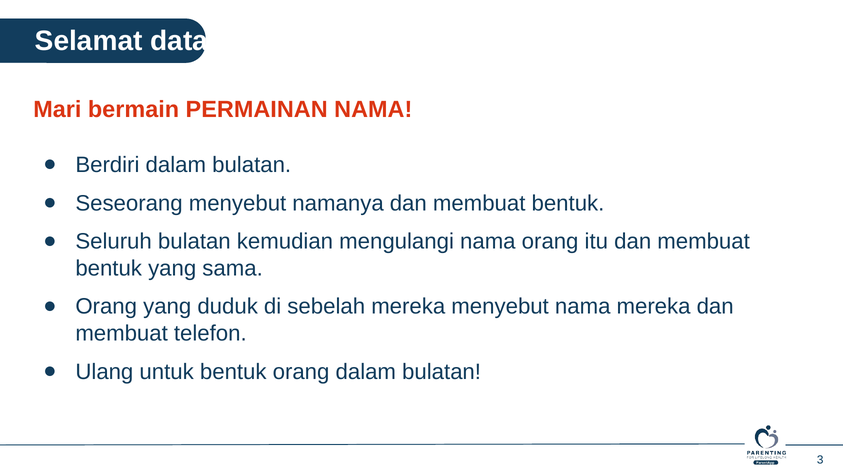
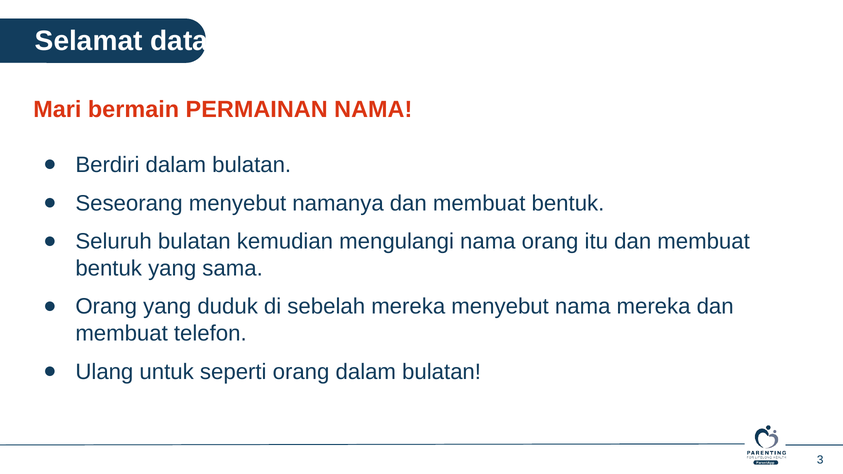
untuk bentuk: bentuk -> seperti
